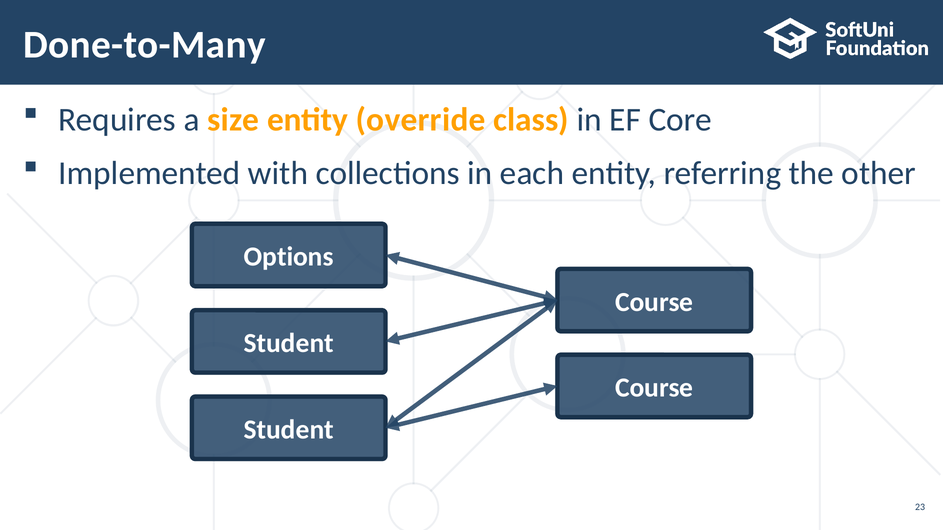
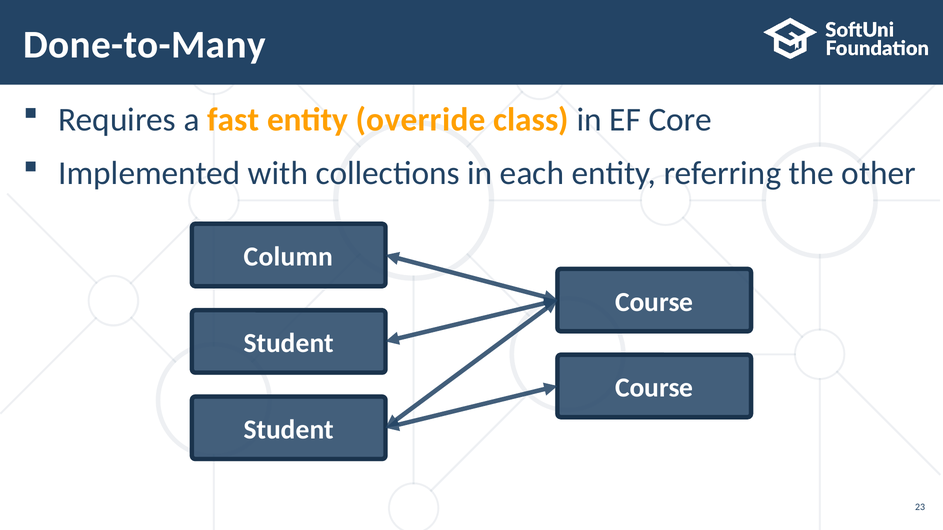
size: size -> fast
Options: Options -> Column
